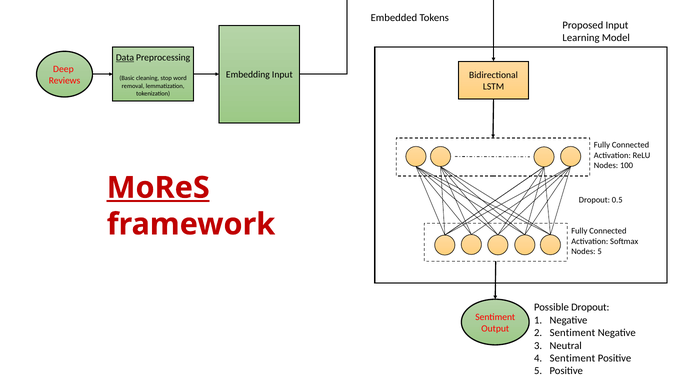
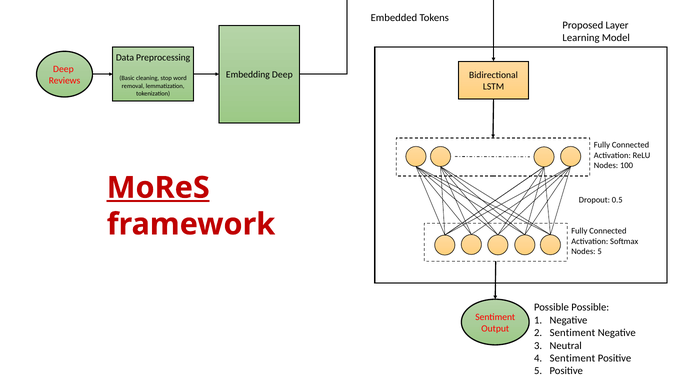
Proposed Input: Input -> Layer
Data underline: present -> none
Embedding Input: Input -> Deep
Possible Dropout: Dropout -> Possible
